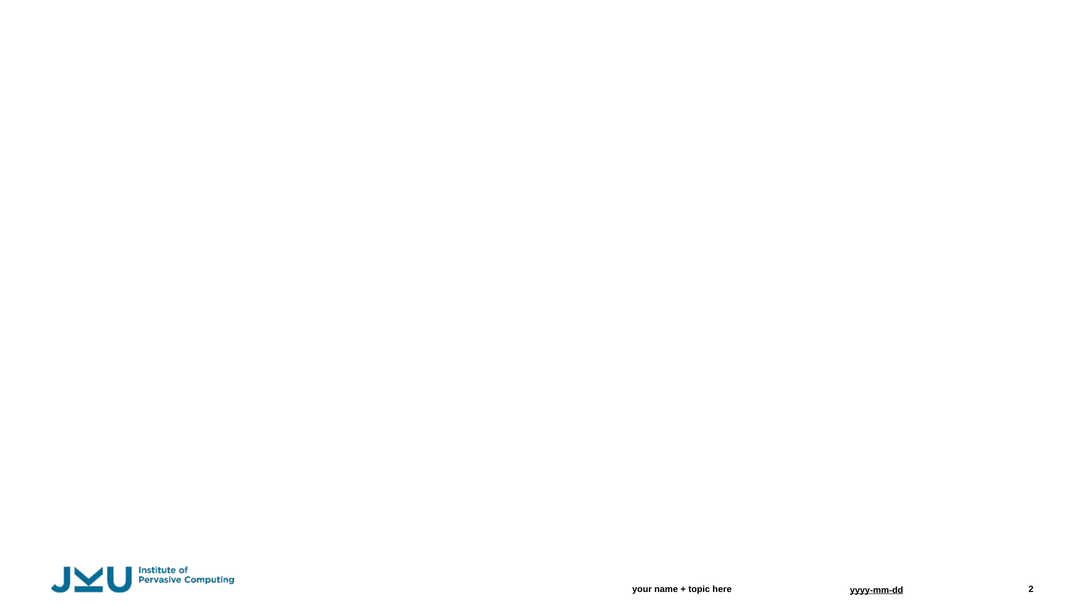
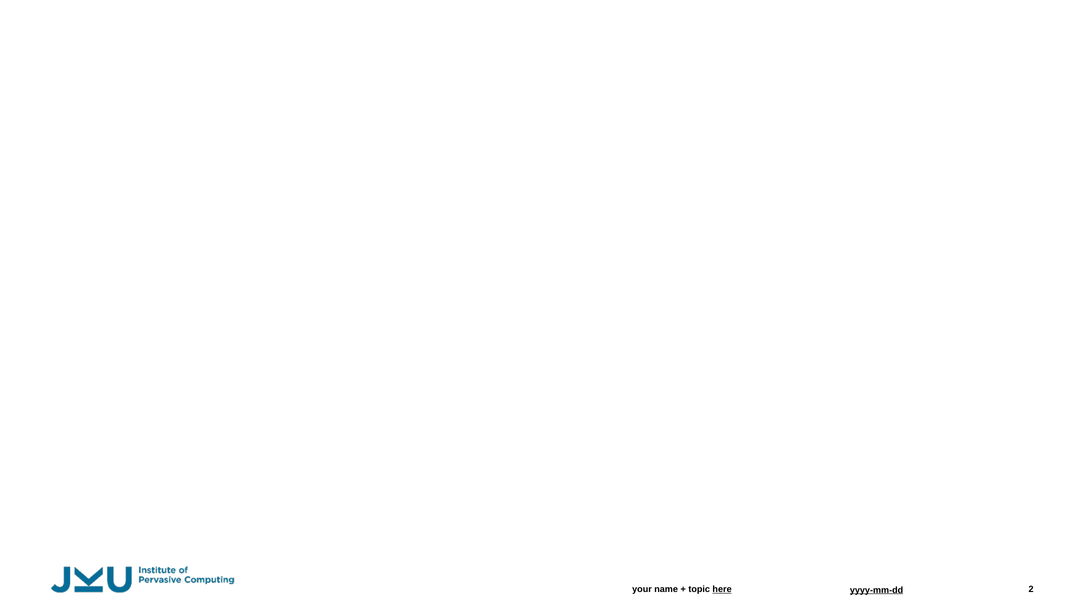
here underline: none -> present
